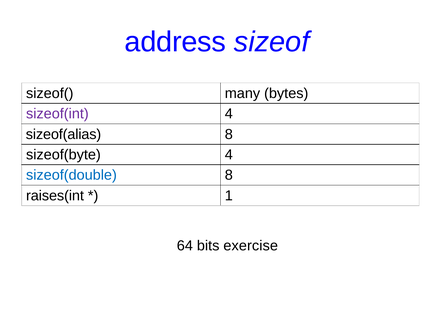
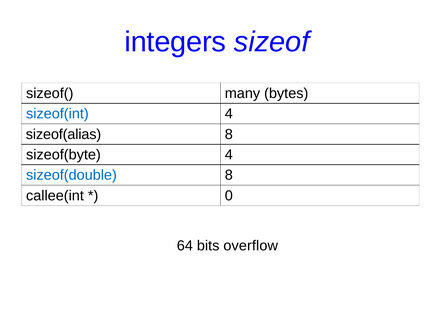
address: address -> integers
sizeof(int colour: purple -> blue
raises(int: raises(int -> callee(int
1: 1 -> 0
exercise: exercise -> overflow
